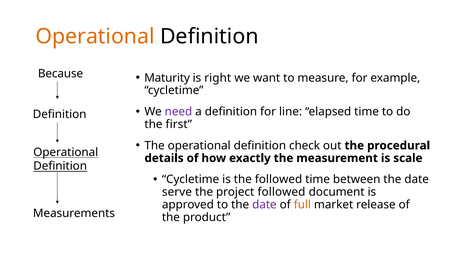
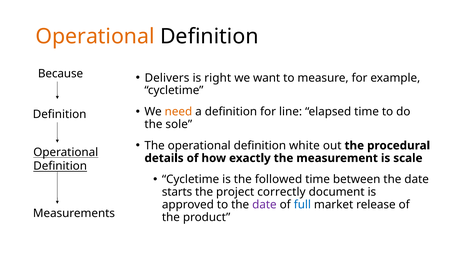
Maturity: Maturity -> Delivers
need colour: purple -> orange
first: first -> sole
check: check -> white
serve: serve -> starts
project followed: followed -> correctly
full colour: orange -> blue
